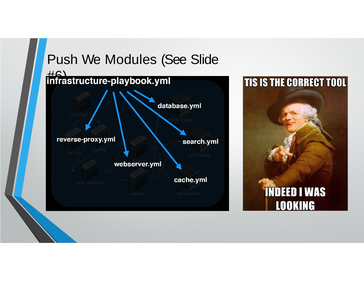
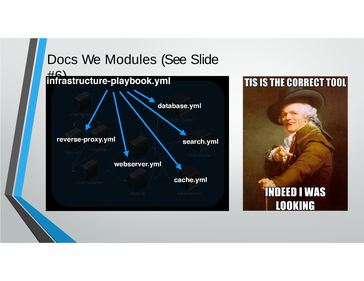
Push: Push -> Docs
